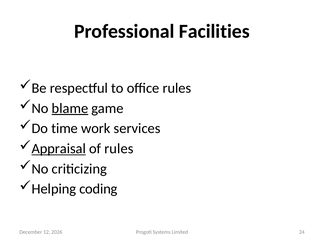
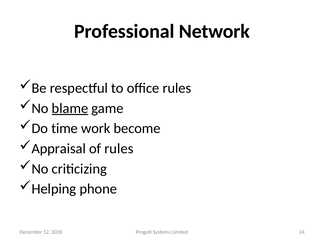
Facilities: Facilities -> Network
services: services -> become
Appraisal underline: present -> none
coding: coding -> phone
